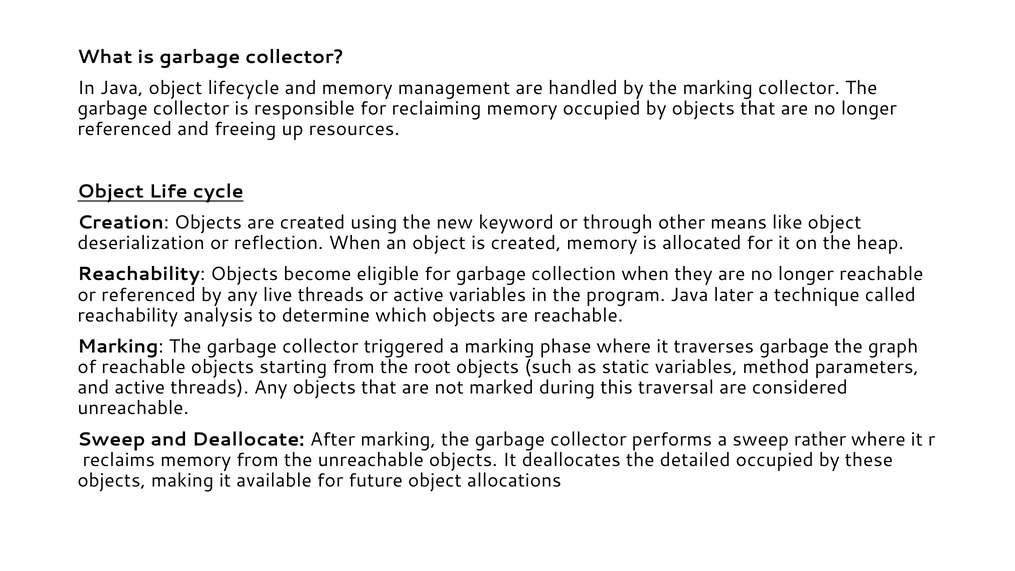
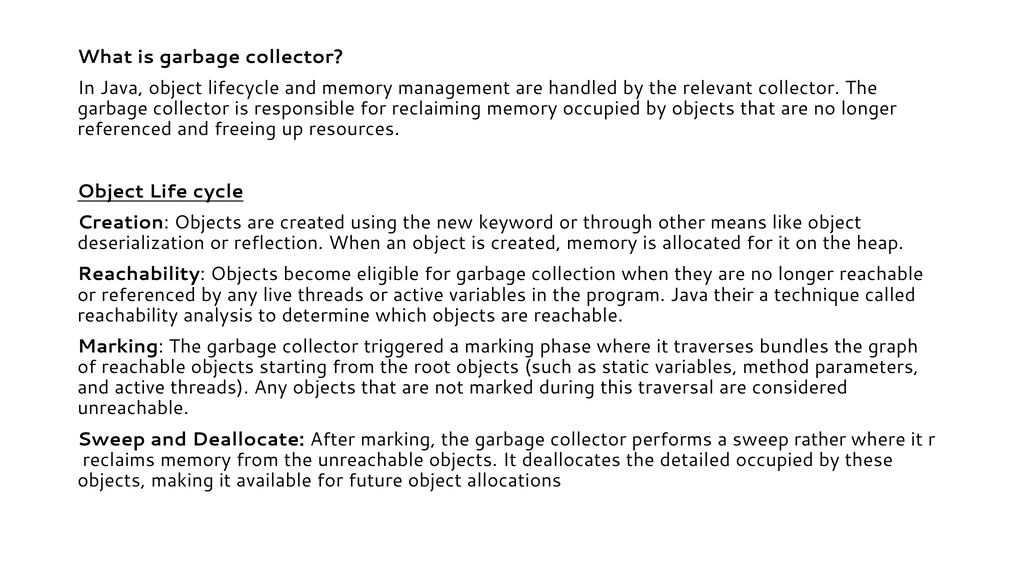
the marking: marking -> relevant
later: later -> their
traverses garbage: garbage -> bundles
